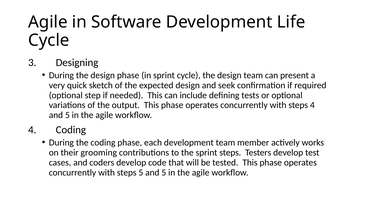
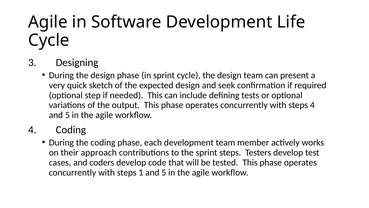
grooming: grooming -> approach
steps 5: 5 -> 1
